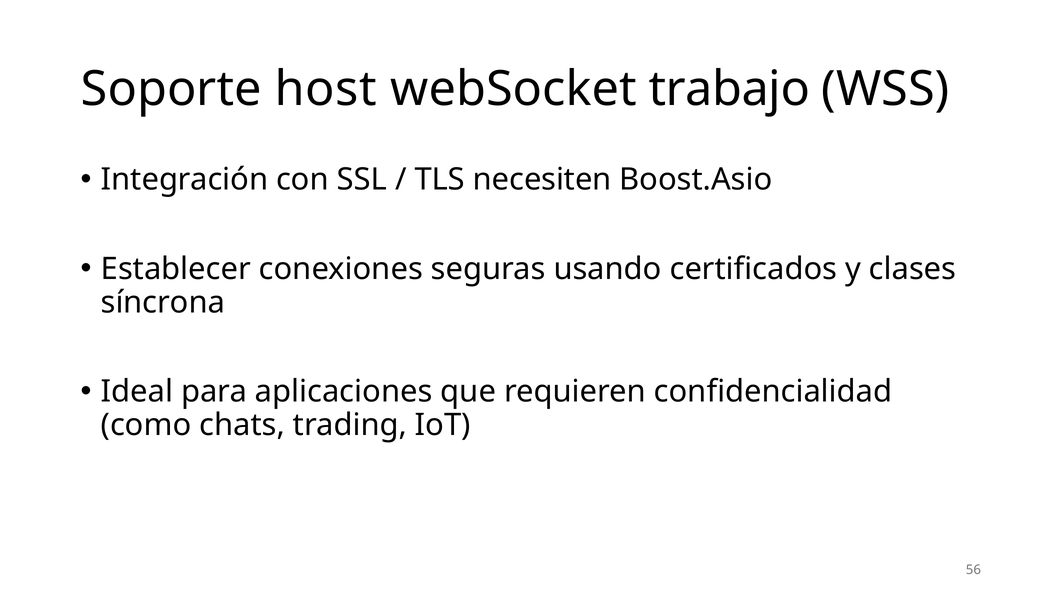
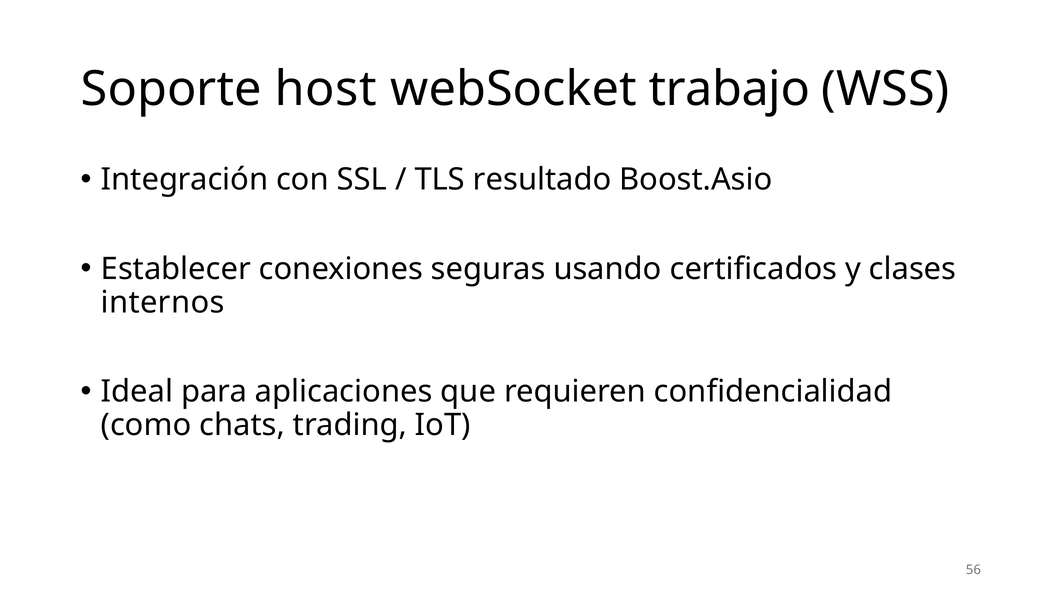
necesiten: necesiten -> resultado
síncrona: síncrona -> internos
